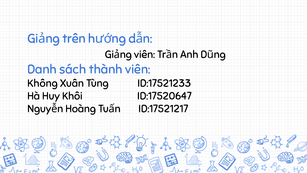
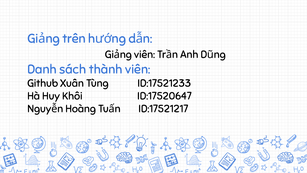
Không: Không -> Github
